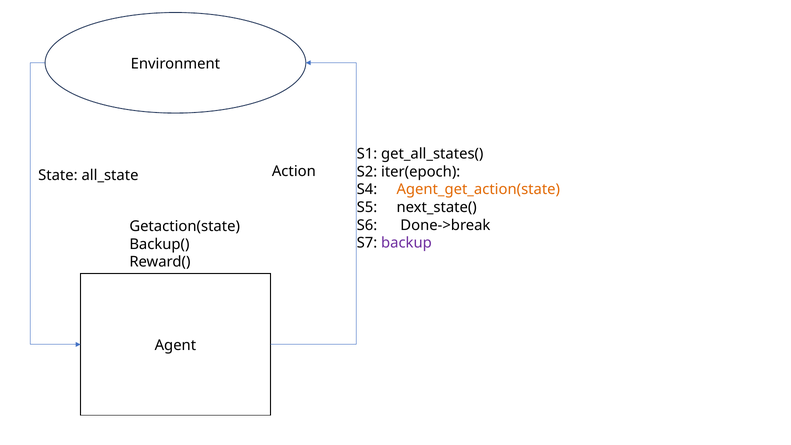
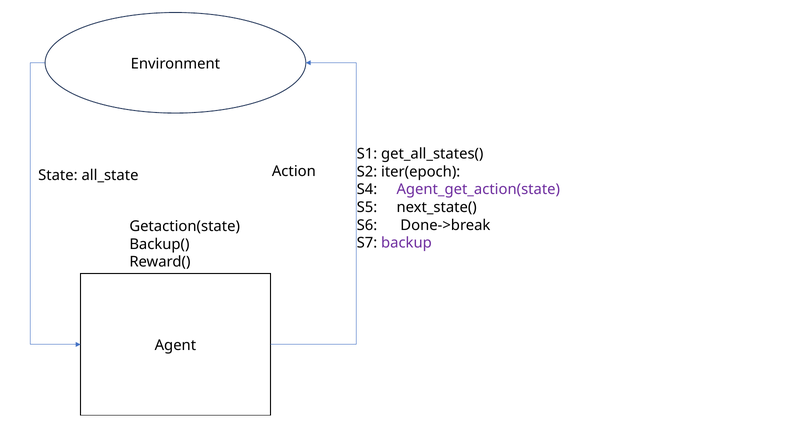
Agent_get_action(state colour: orange -> purple
